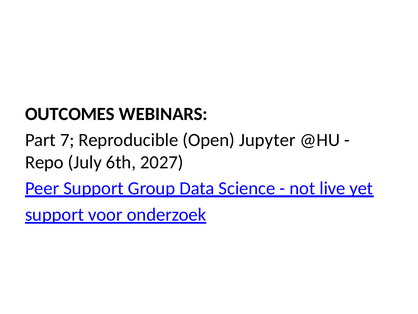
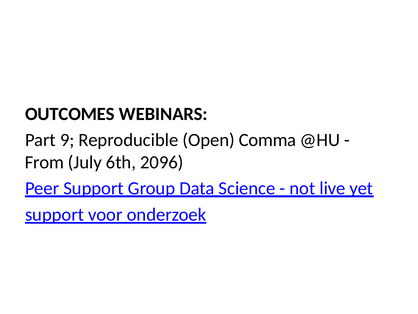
7: 7 -> 9
Jupyter: Jupyter -> Comma
Repo: Repo -> From
2027: 2027 -> 2096
